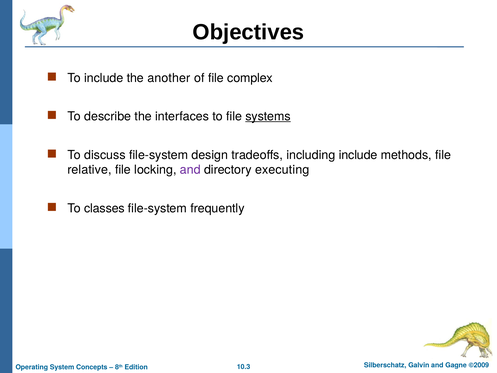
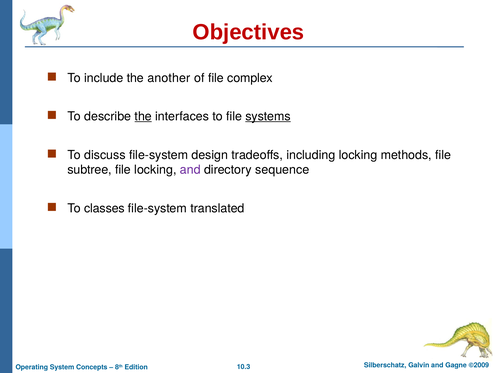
Objectives colour: black -> red
the at (143, 116) underline: none -> present
including include: include -> locking
relative: relative -> subtree
executing: executing -> sequence
frequently: frequently -> translated
